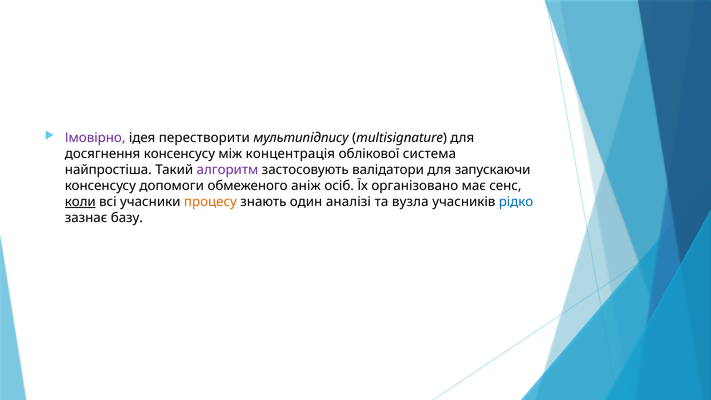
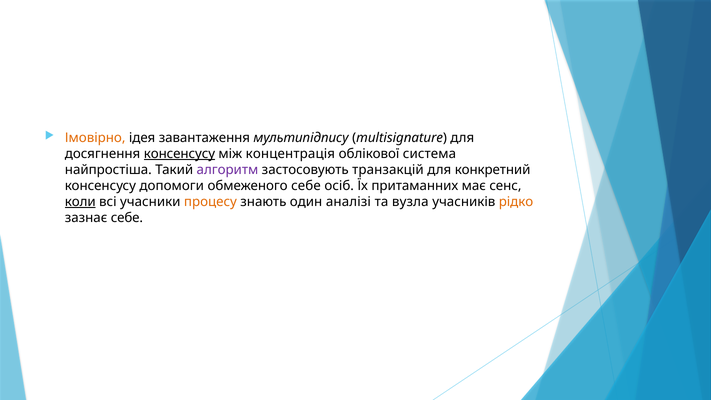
Імовірно colour: purple -> orange
перестворити: перестворити -> завантаження
консенсусу at (179, 154) underline: none -> present
валідатори: валідатори -> транзакцій
запускаючи: запускаючи -> конкретний
обмеженого аніж: аніж -> себе
організовано: організовано -> притаманних
рідко colour: blue -> orange
зазнає базу: базу -> себе
